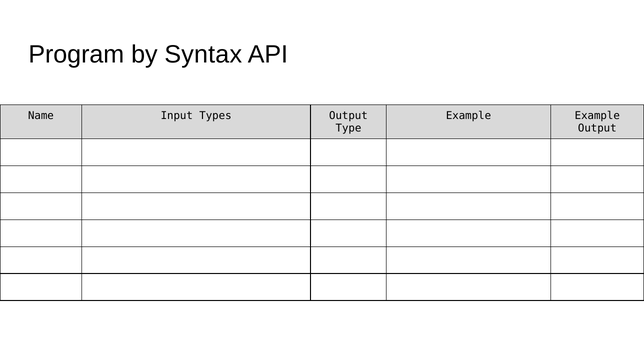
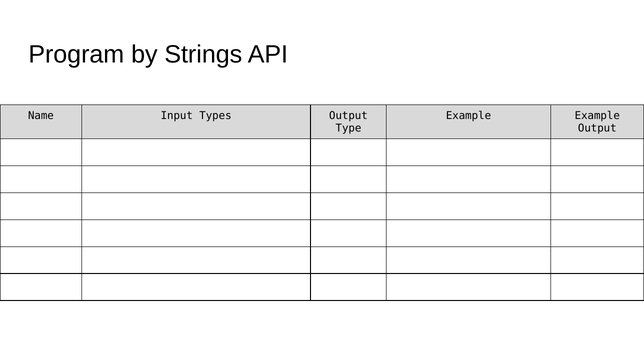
Syntax: Syntax -> Strings
